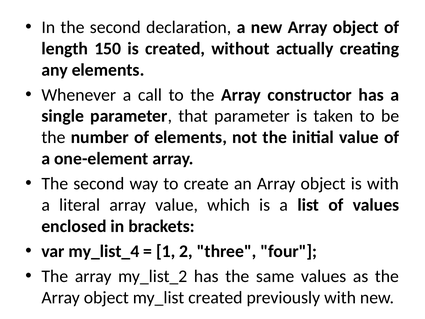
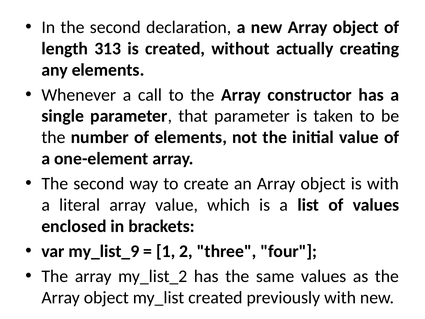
150: 150 -> 313
my_list_4: my_list_4 -> my_list_9
